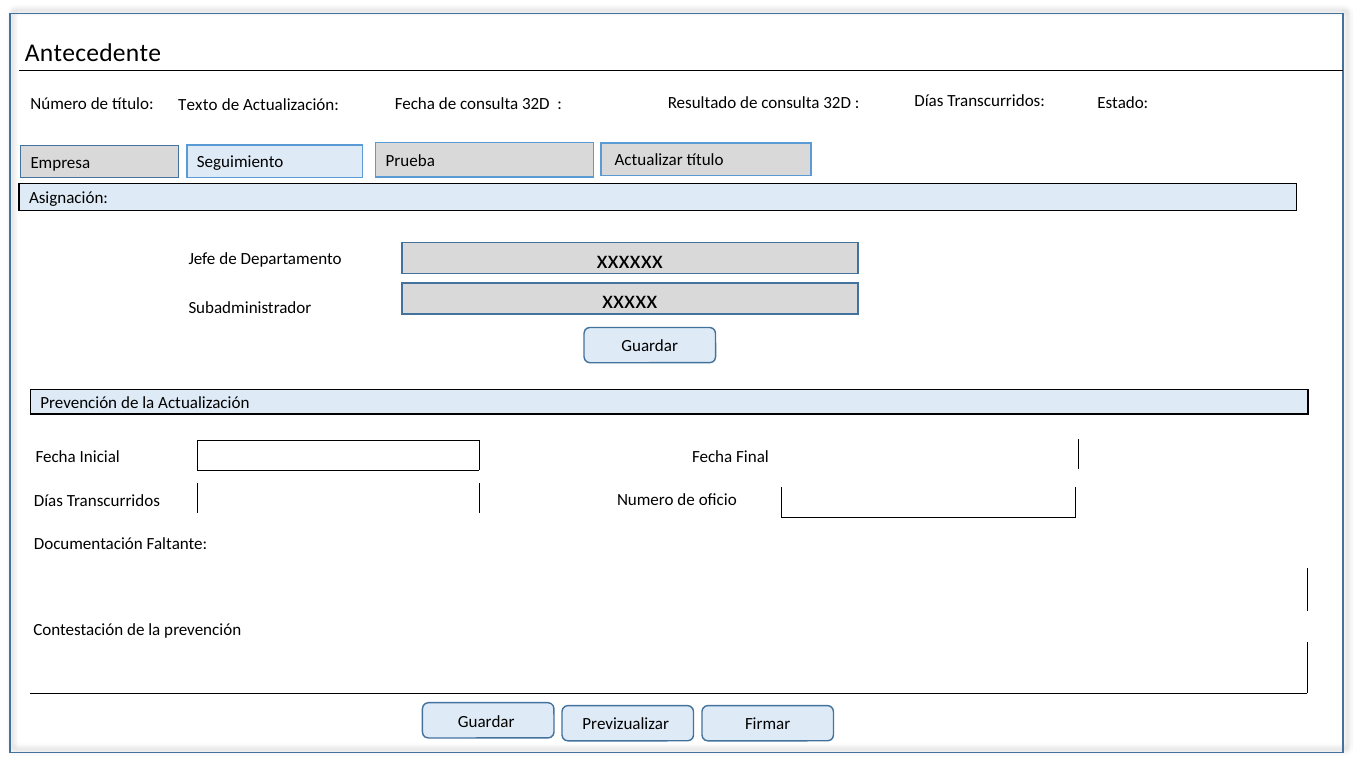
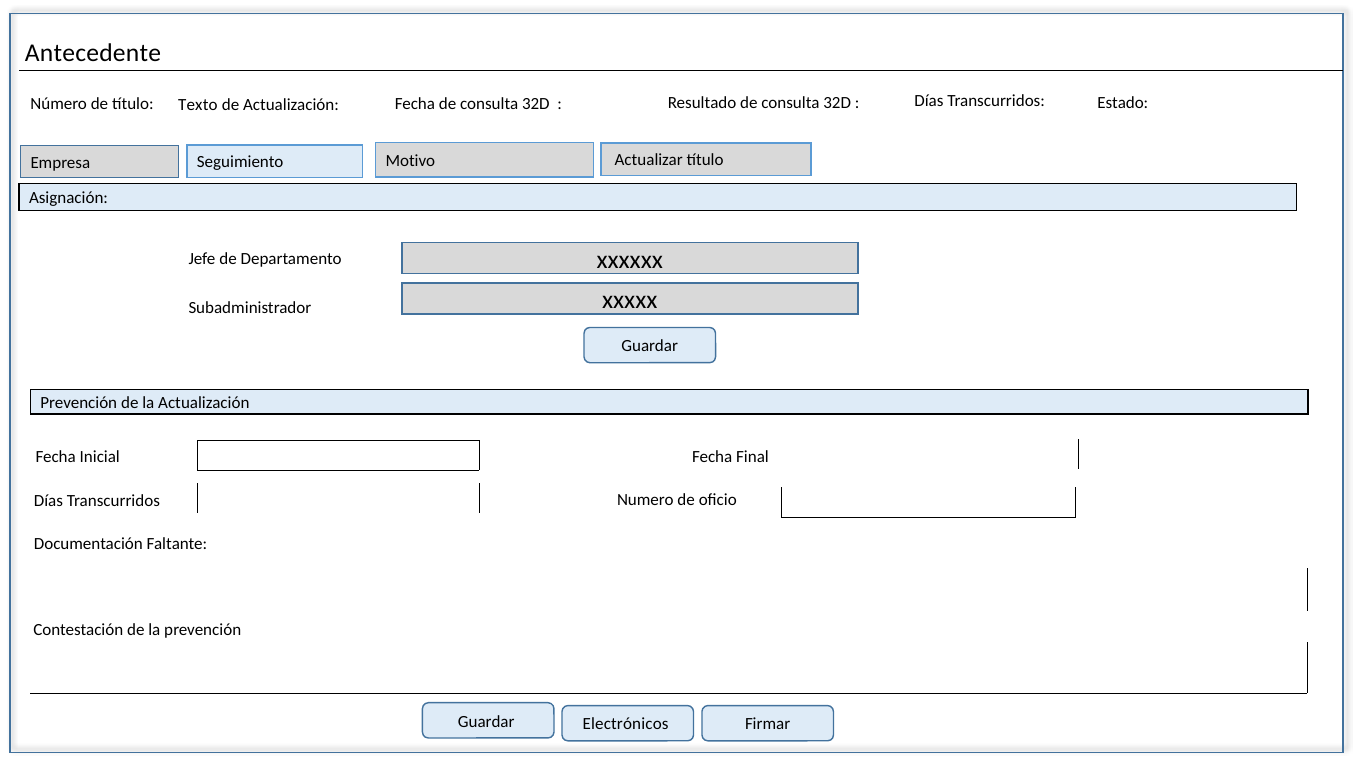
Prueba: Prueba -> Motivo
Previzualizar: Previzualizar -> Electrónicos
